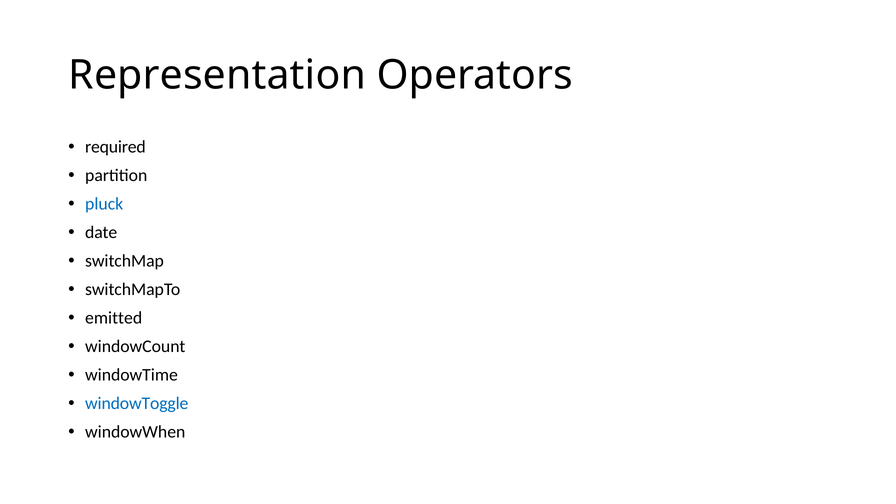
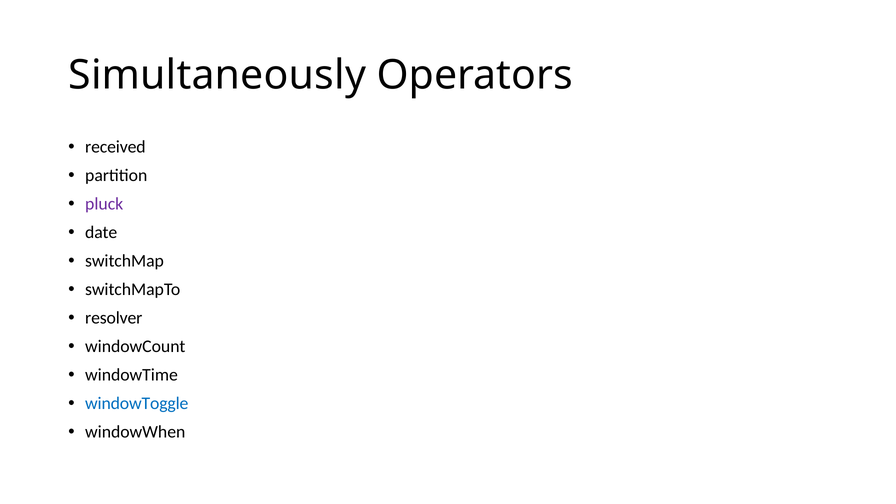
Representation: Representation -> Simultaneously
required: required -> received
pluck colour: blue -> purple
emitted: emitted -> resolver
